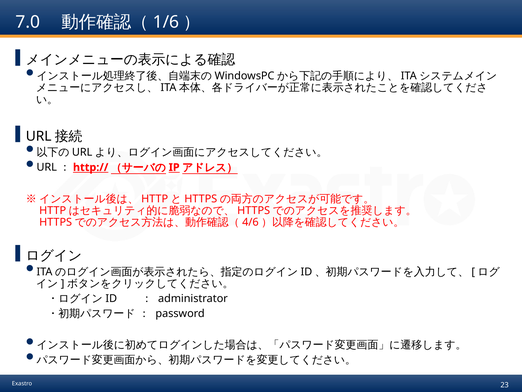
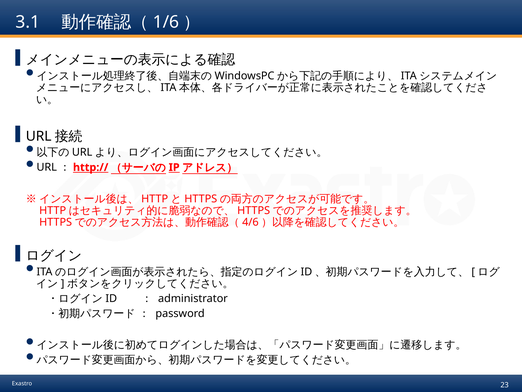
7.0: 7.0 -> 3.1
